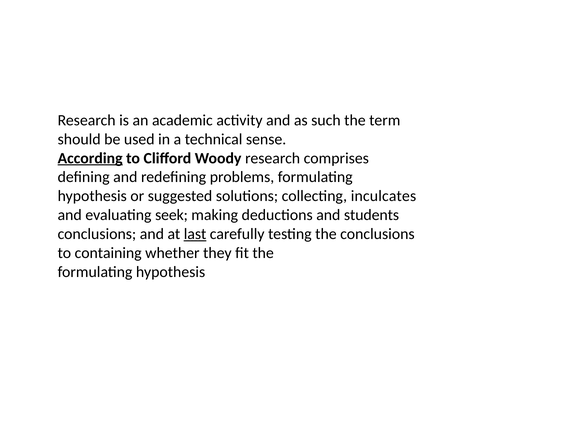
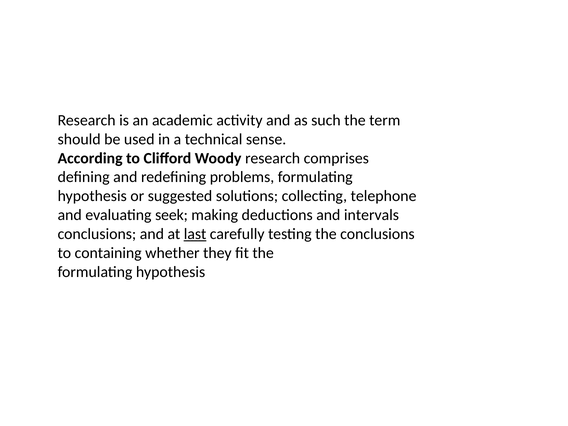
According underline: present -> none
inculcates: inculcates -> telephone
students: students -> intervals
